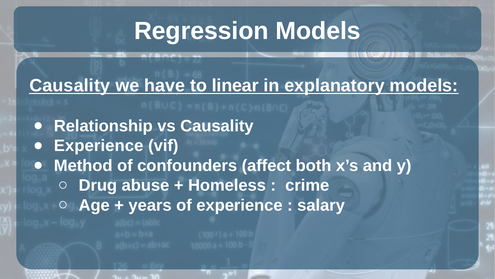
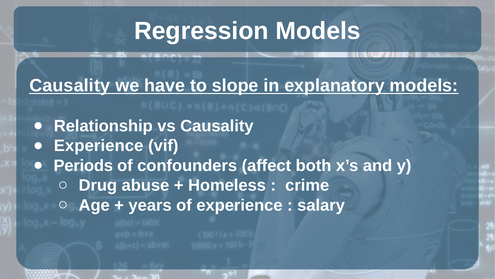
linear: linear -> slope
Method: Method -> Periods
